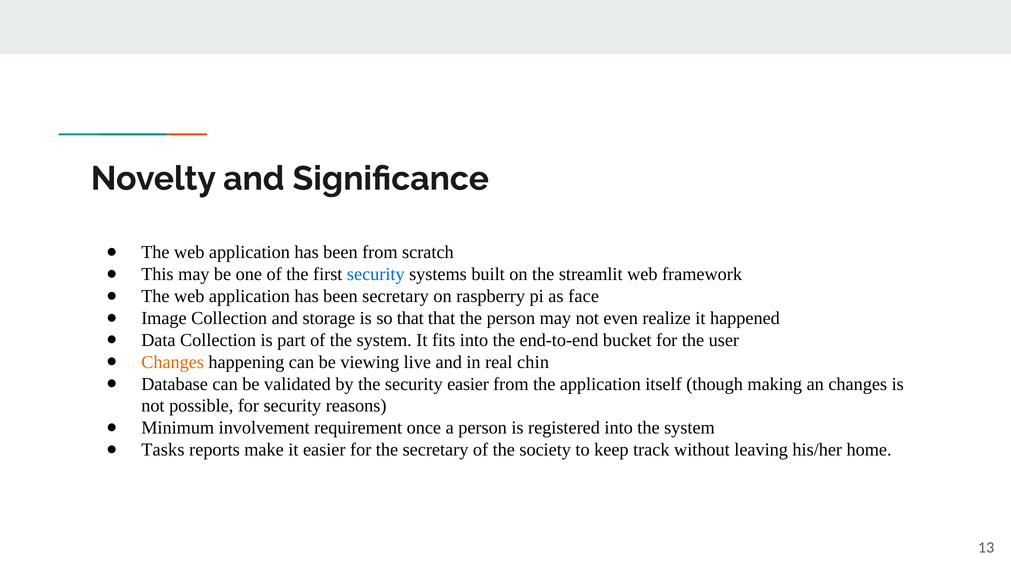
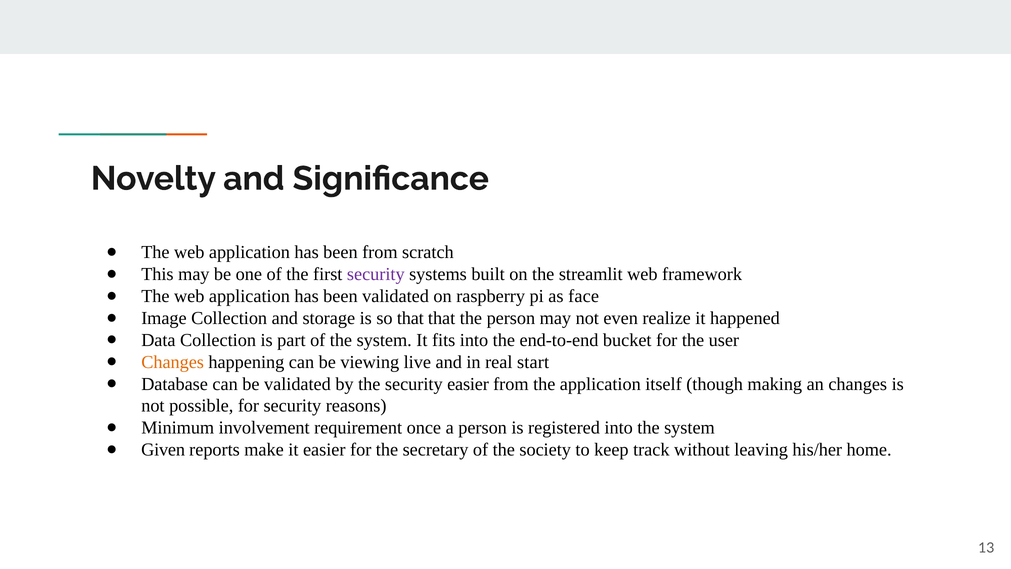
security at (376, 274) colour: blue -> purple
been secretary: secretary -> validated
chin: chin -> start
Tasks: Tasks -> Given
